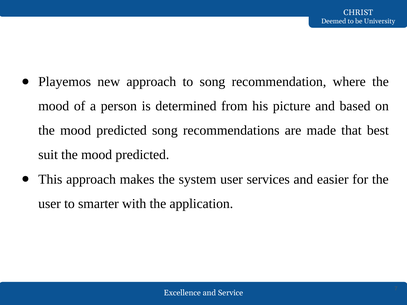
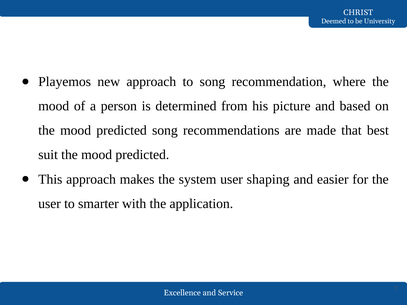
services: services -> shaping
